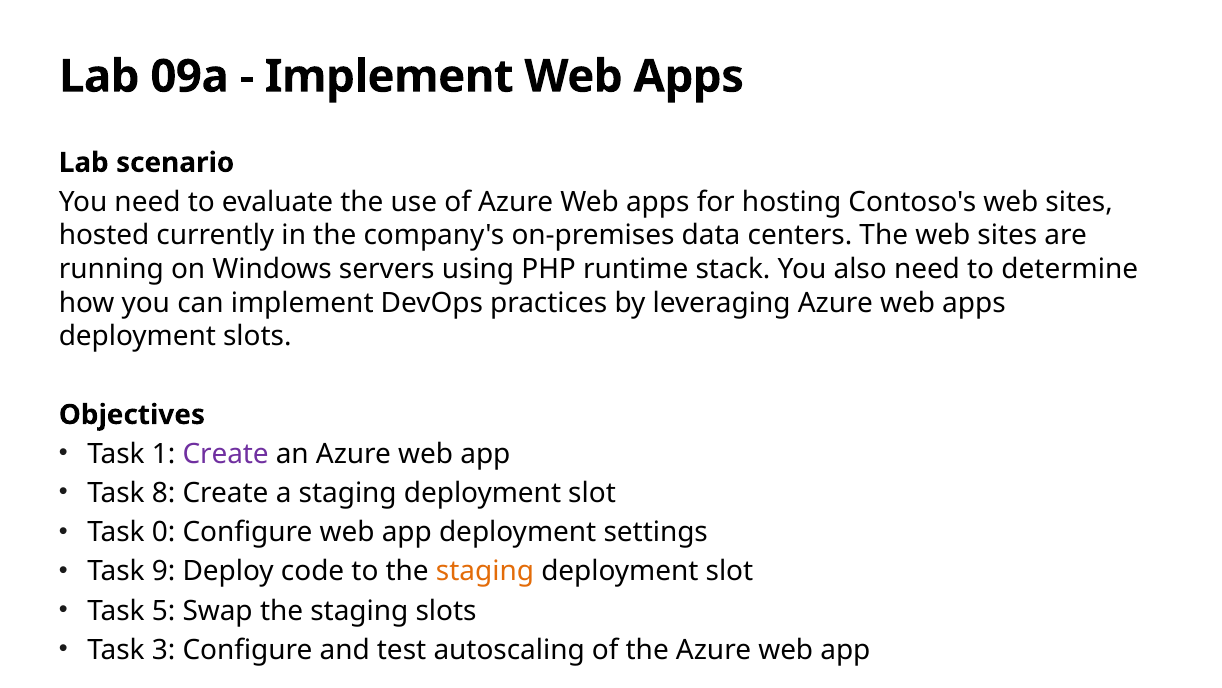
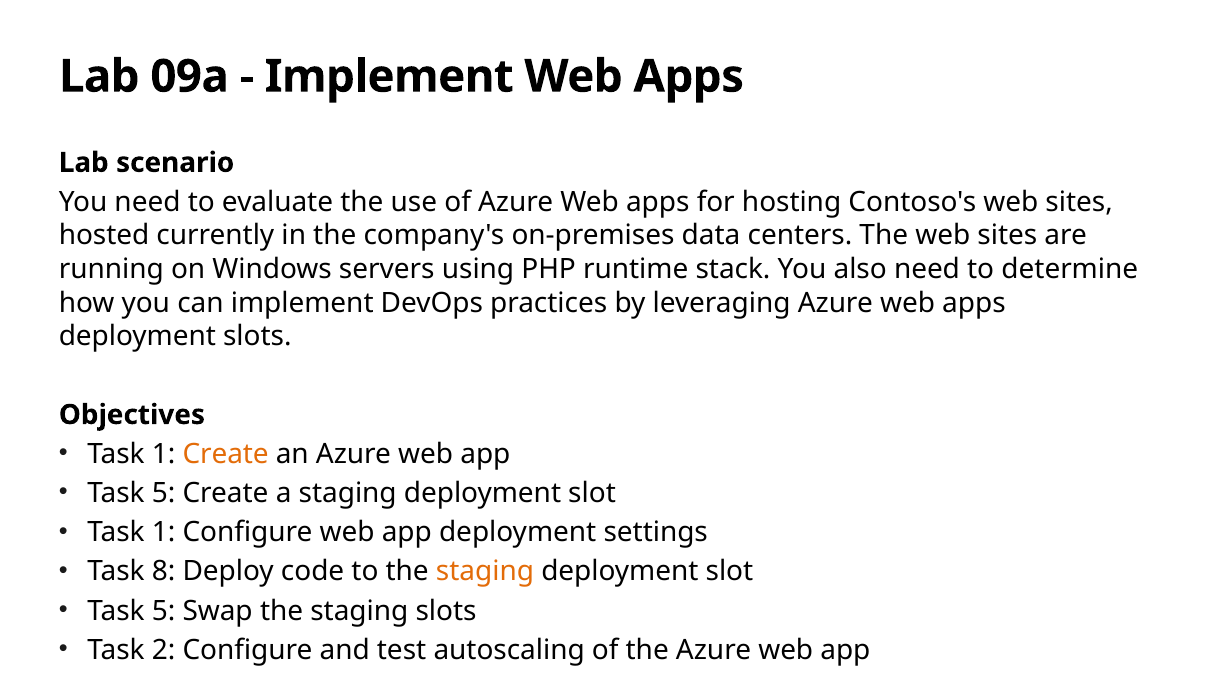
Create at (226, 454) colour: purple -> orange
8 at (164, 493): 8 -> 5
0 at (164, 532): 0 -> 1
9: 9 -> 8
3: 3 -> 2
